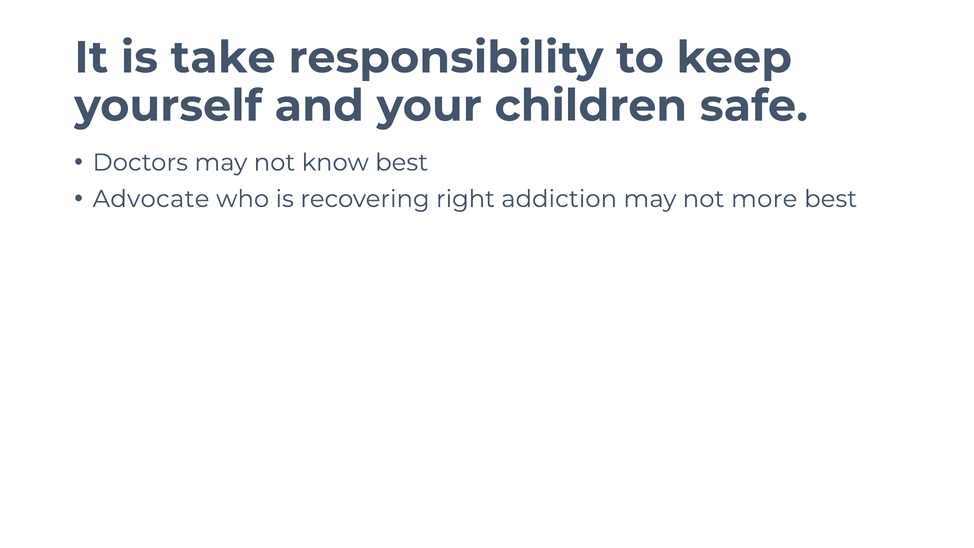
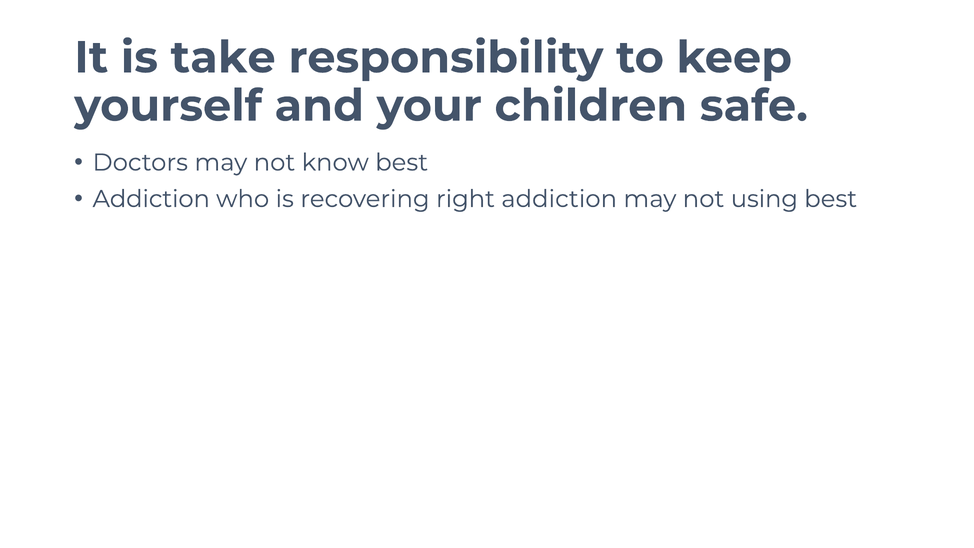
Advocate at (151, 199): Advocate -> Addiction
more: more -> using
